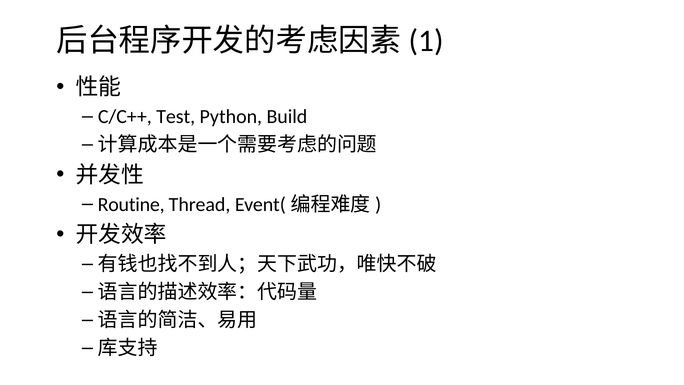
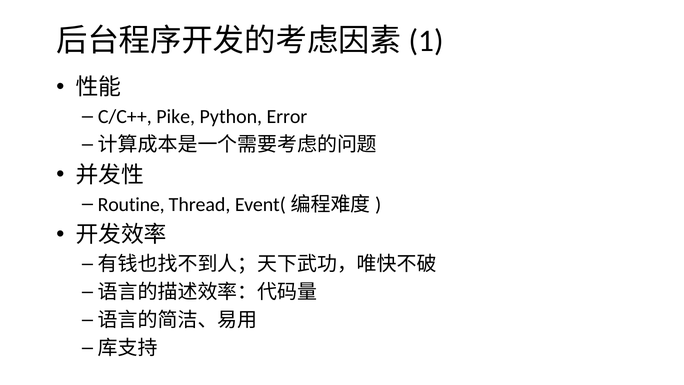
Test: Test -> Pike
Build: Build -> Error
